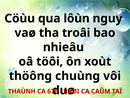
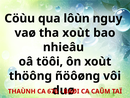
tha troâi: troâi -> xoùt
chuùng: chuùng -> ñöôøng
